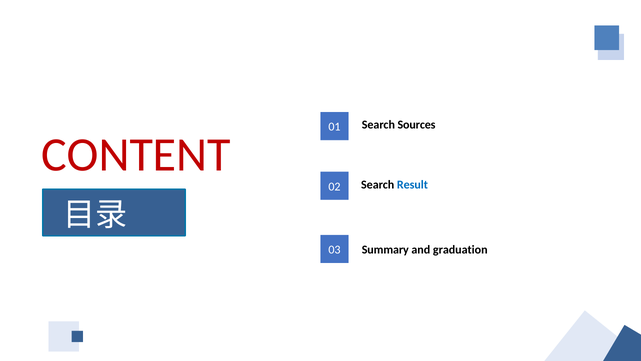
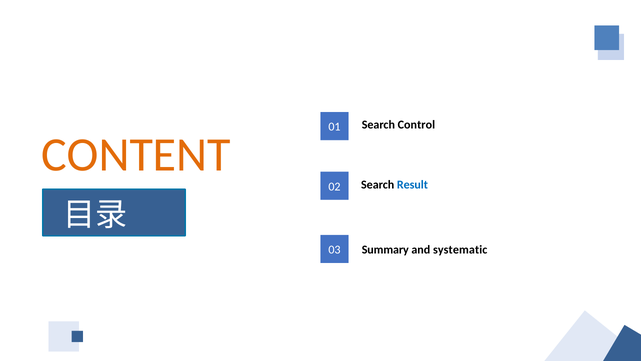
Sources: Sources -> Control
CONTENT colour: red -> orange
graduation: graduation -> systematic
